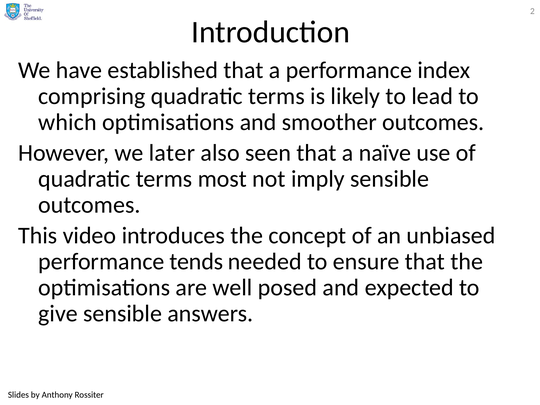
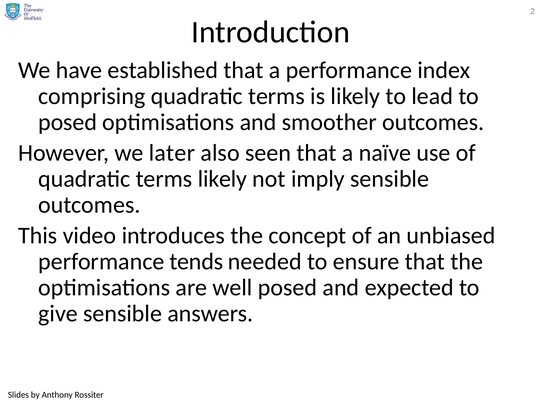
which at (68, 122): which -> posed
terms most: most -> likely
